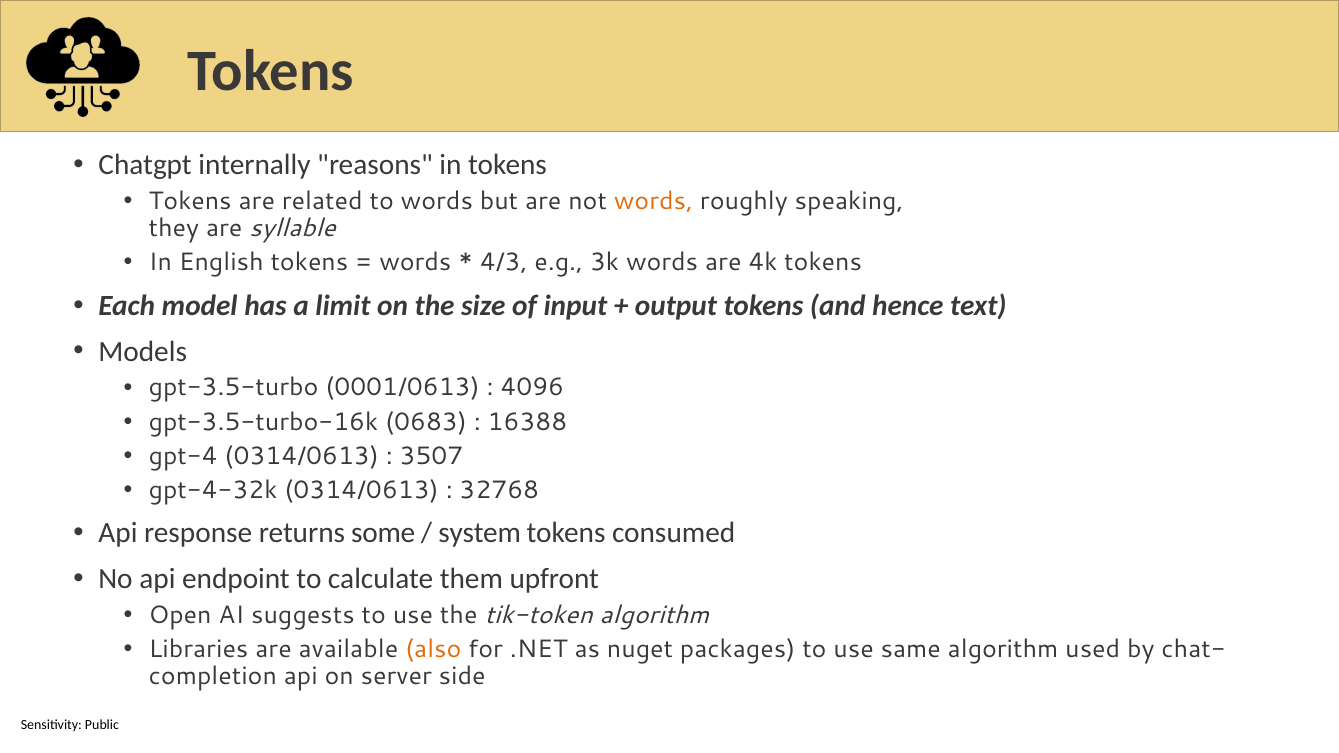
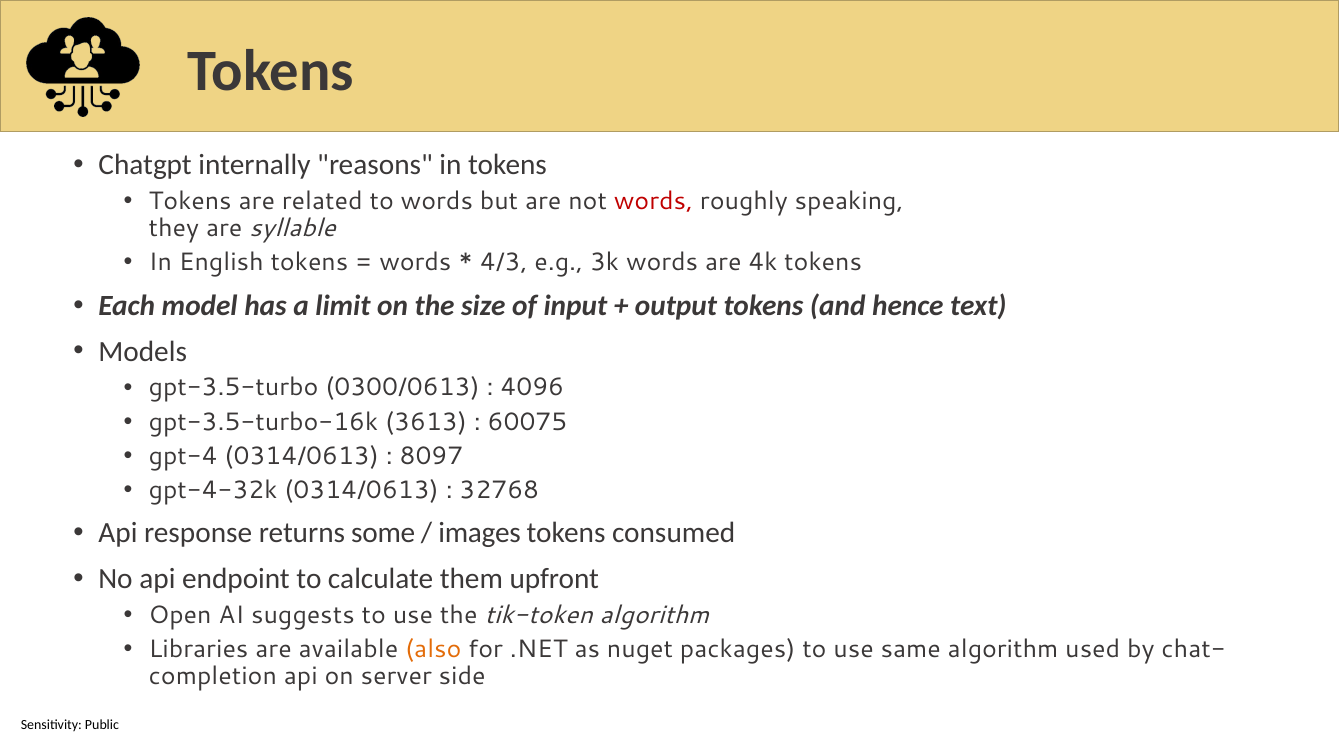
words at (653, 201) colour: orange -> red
0001/0613: 0001/0613 -> 0300/0613
0683: 0683 -> 3613
16388: 16388 -> 60075
3507: 3507 -> 8097
system: system -> images
